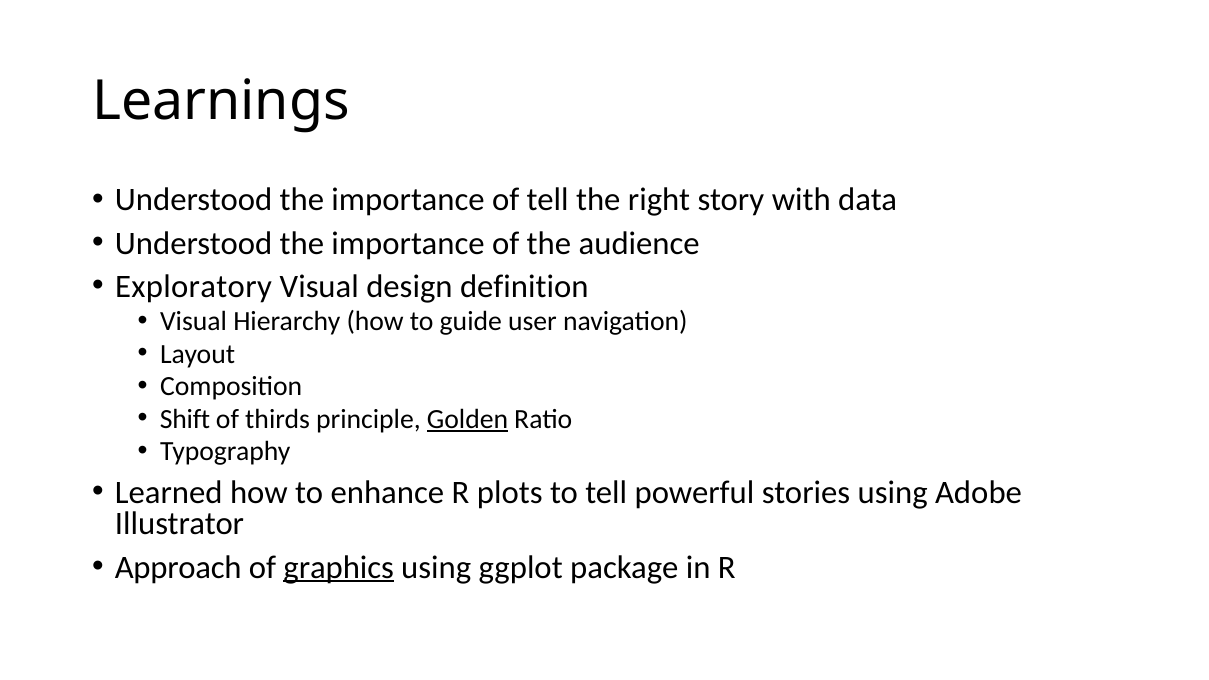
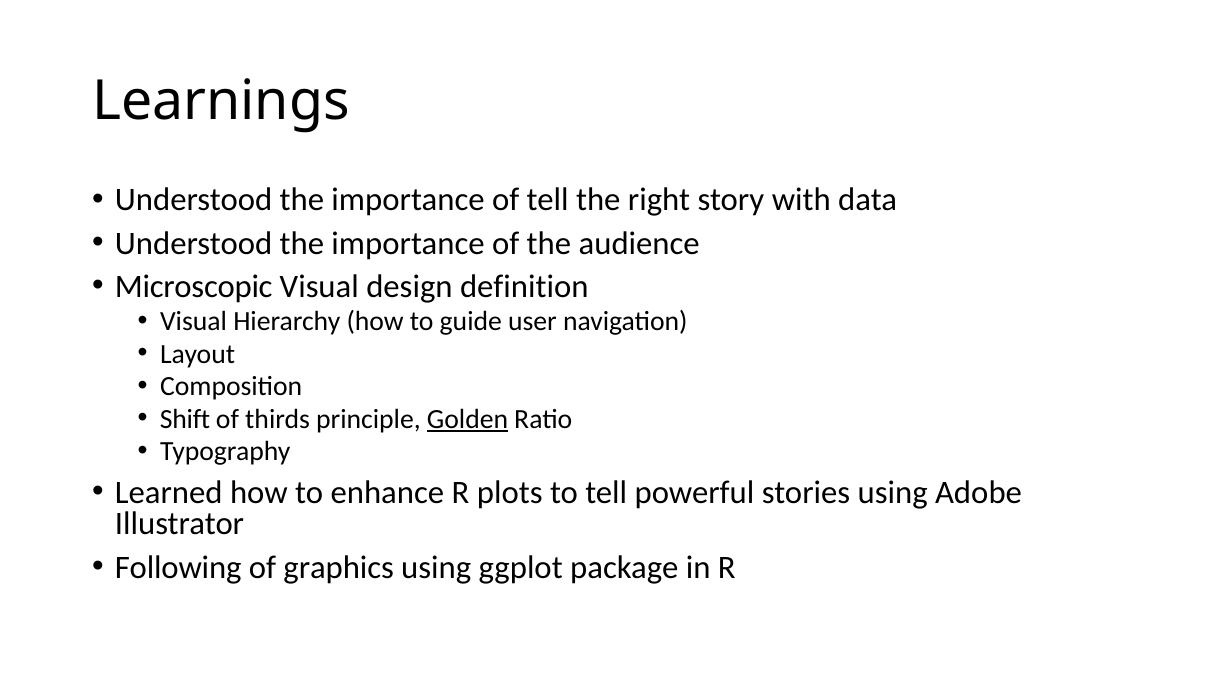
Exploratory: Exploratory -> Microscopic
Approach: Approach -> Following
graphics underline: present -> none
